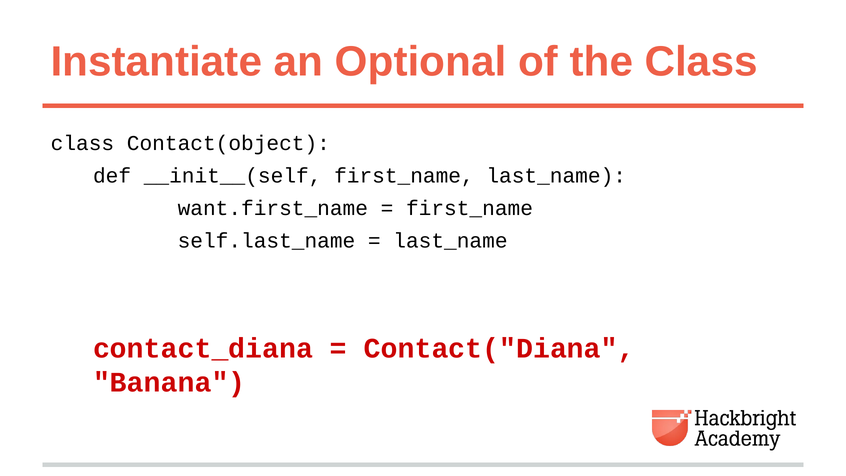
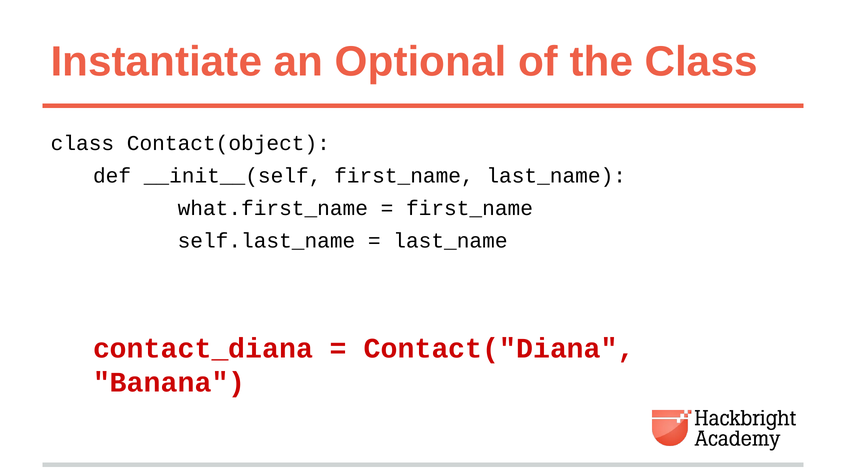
want.first_name: want.first_name -> what.first_name
